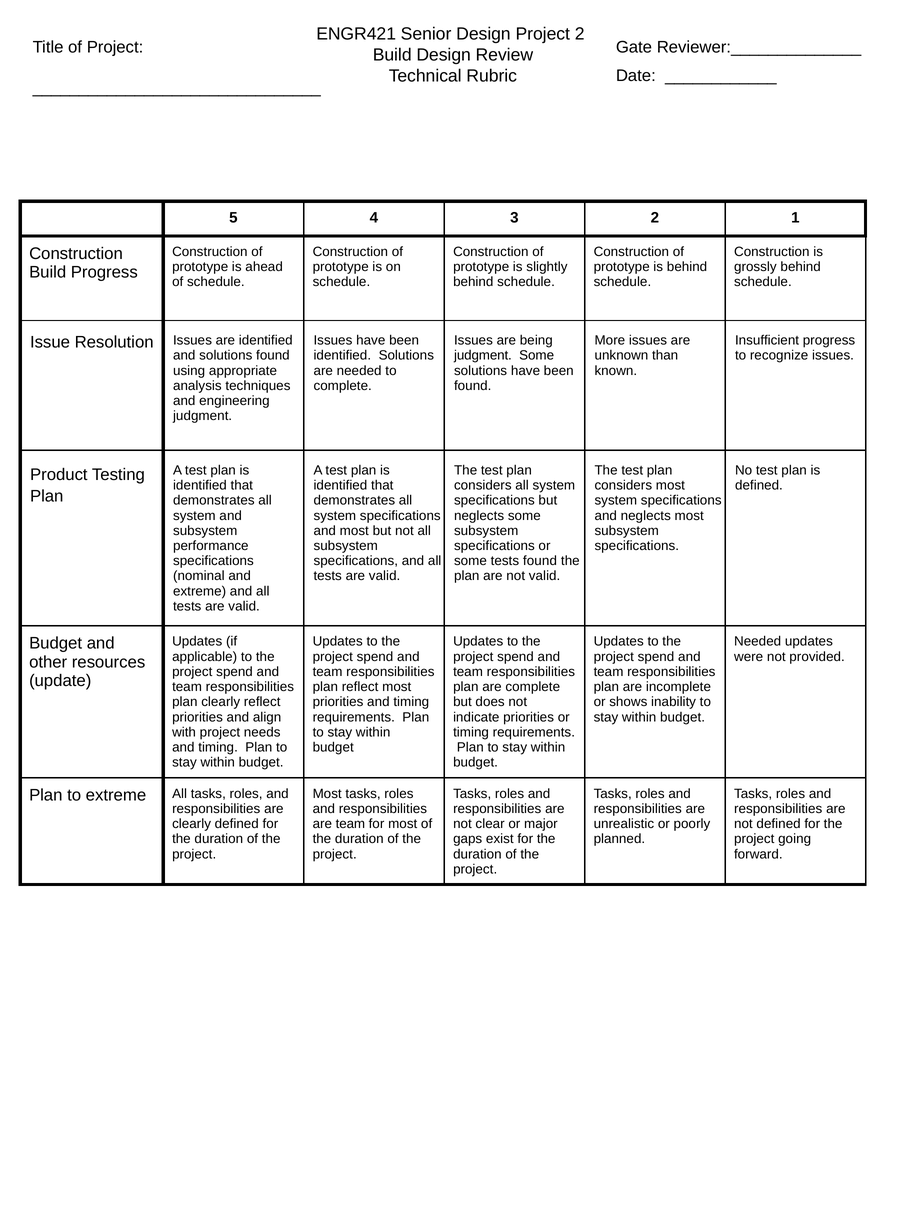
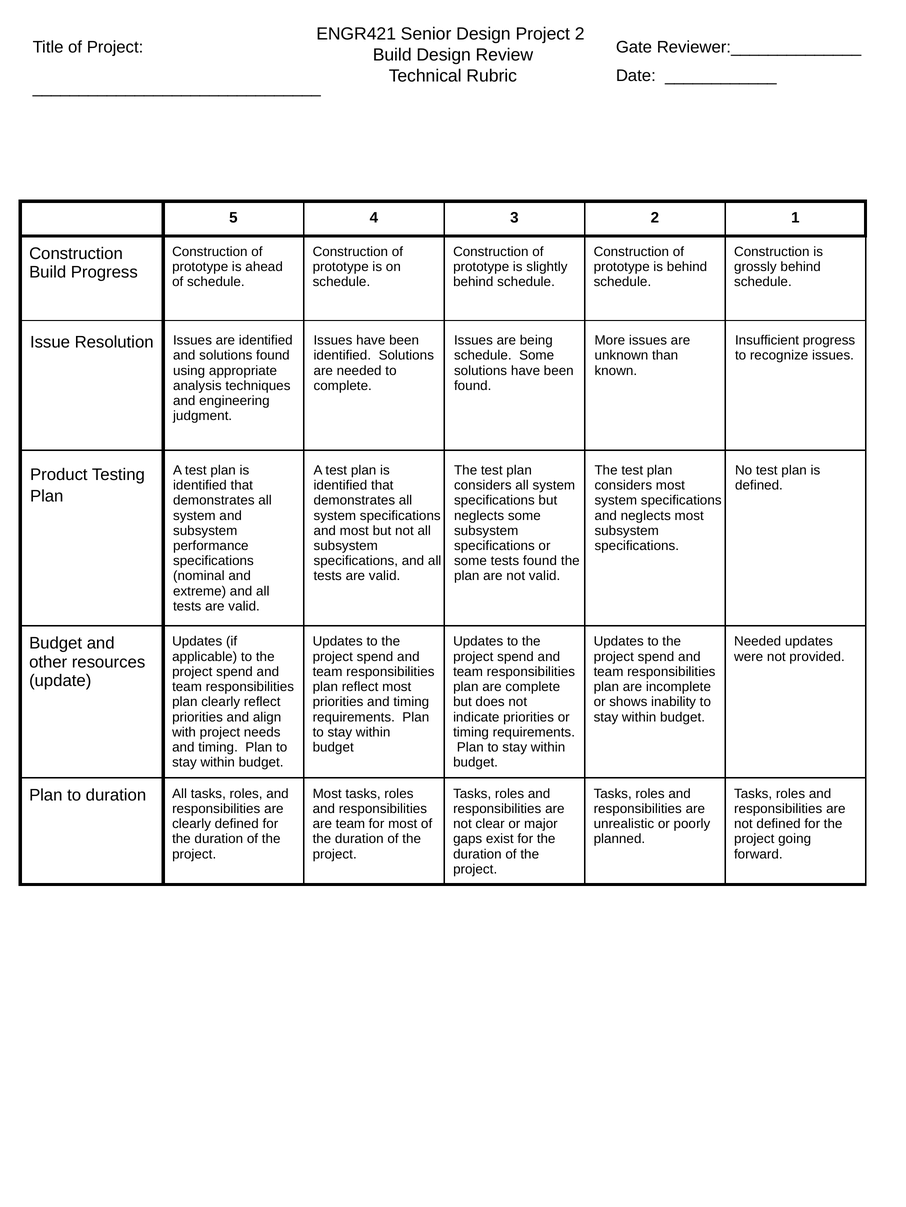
judgment at (483, 356): judgment -> schedule
to extreme: extreme -> duration
